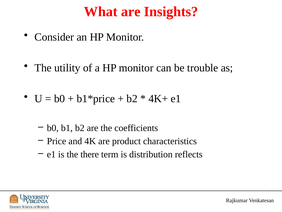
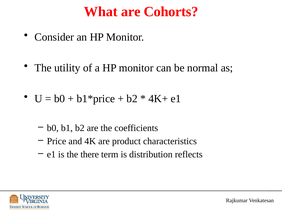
Insights: Insights -> Cohorts
trouble: trouble -> normal
